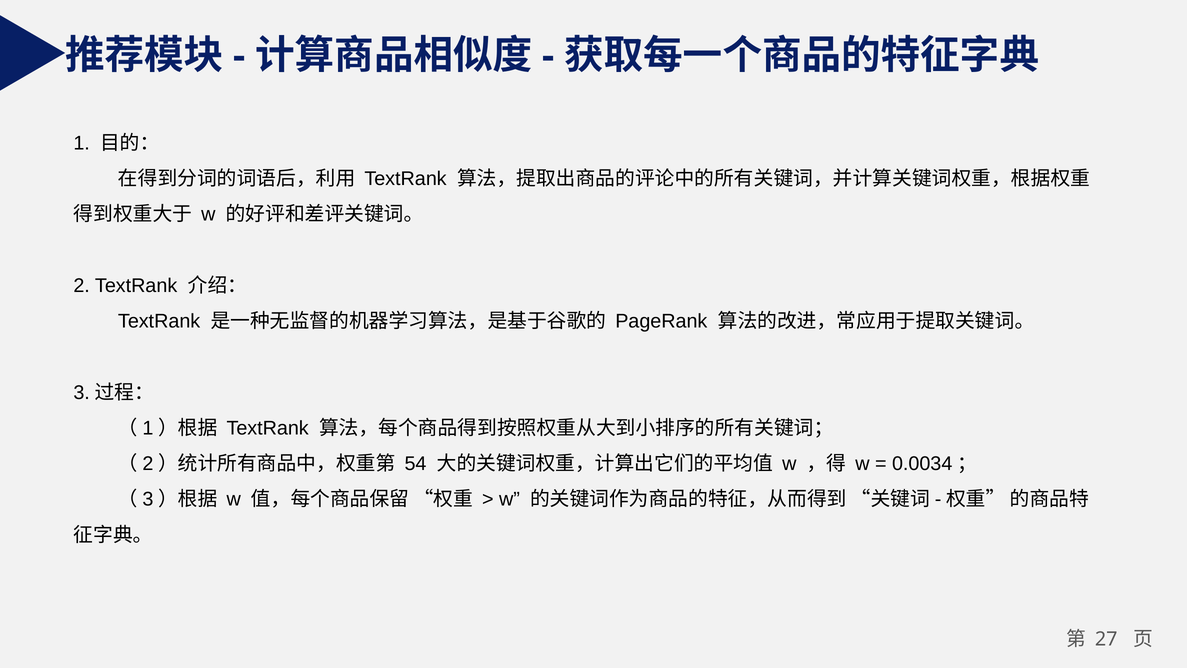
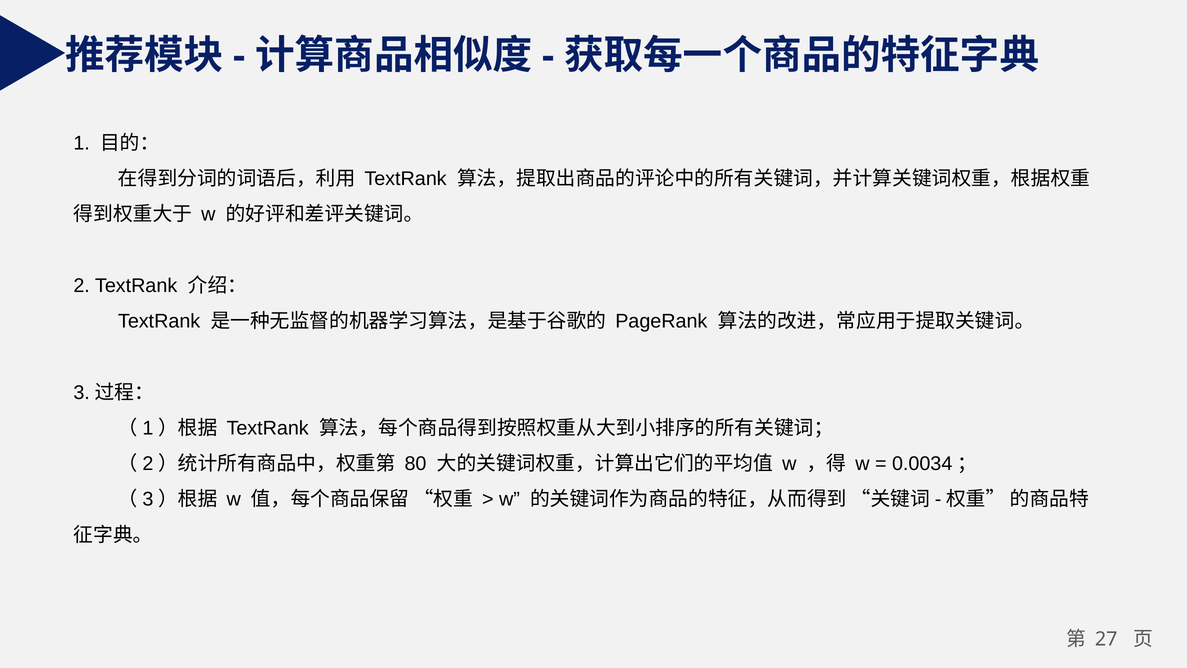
54: 54 -> 80
